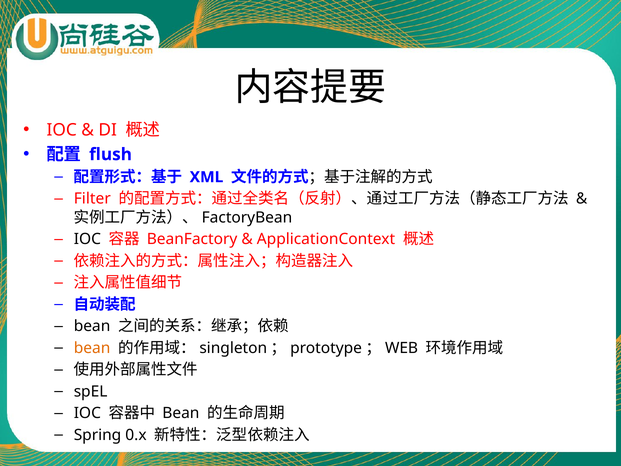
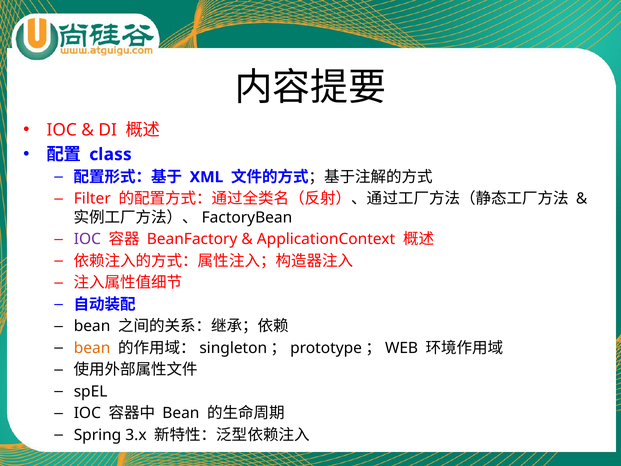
flush: flush -> class
IOC at (87, 239) colour: black -> purple
0.x: 0.x -> 3.x
